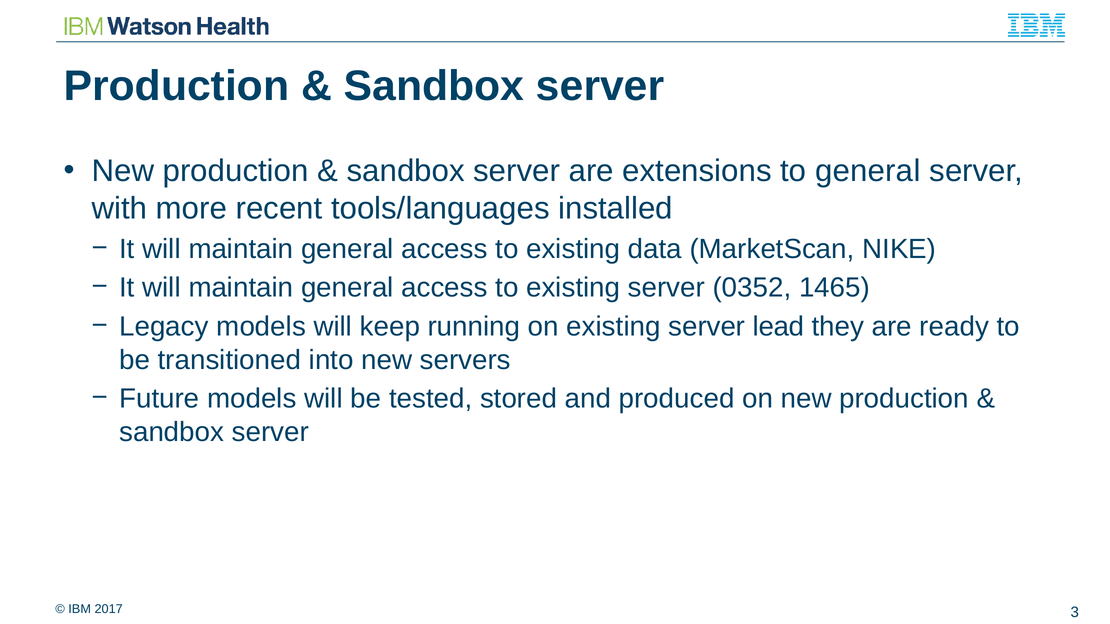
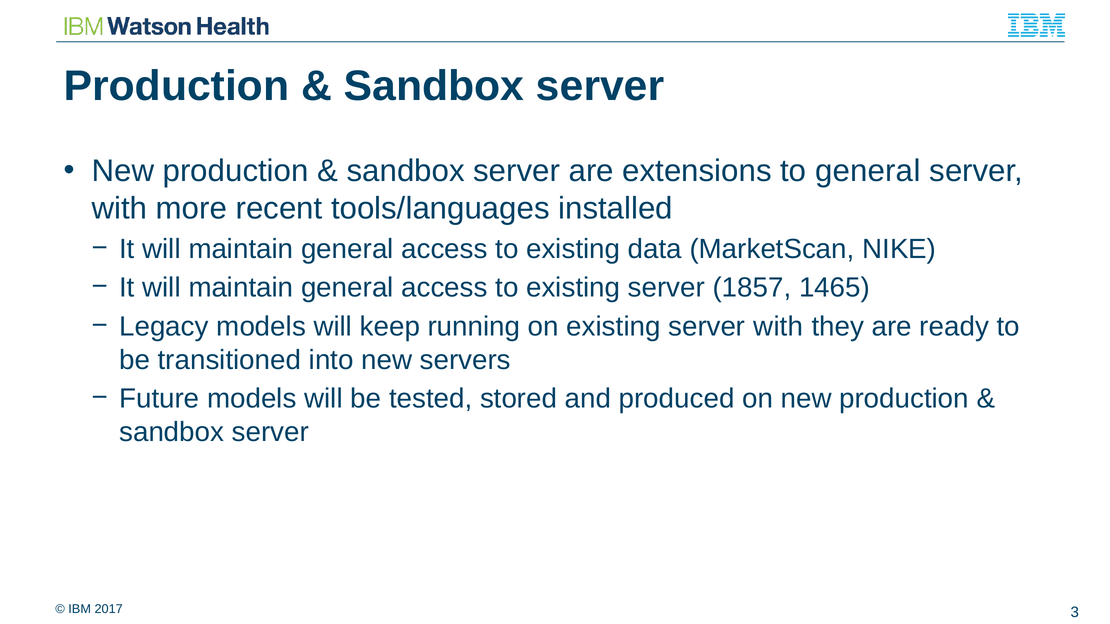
0352: 0352 -> 1857
existing server lead: lead -> with
